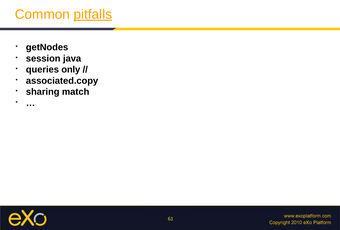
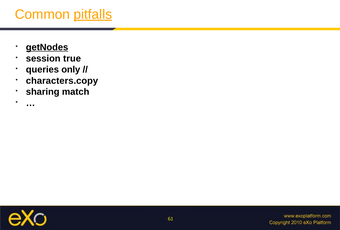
getNodes underline: none -> present
java: java -> true
associated.copy: associated.copy -> characters.copy
